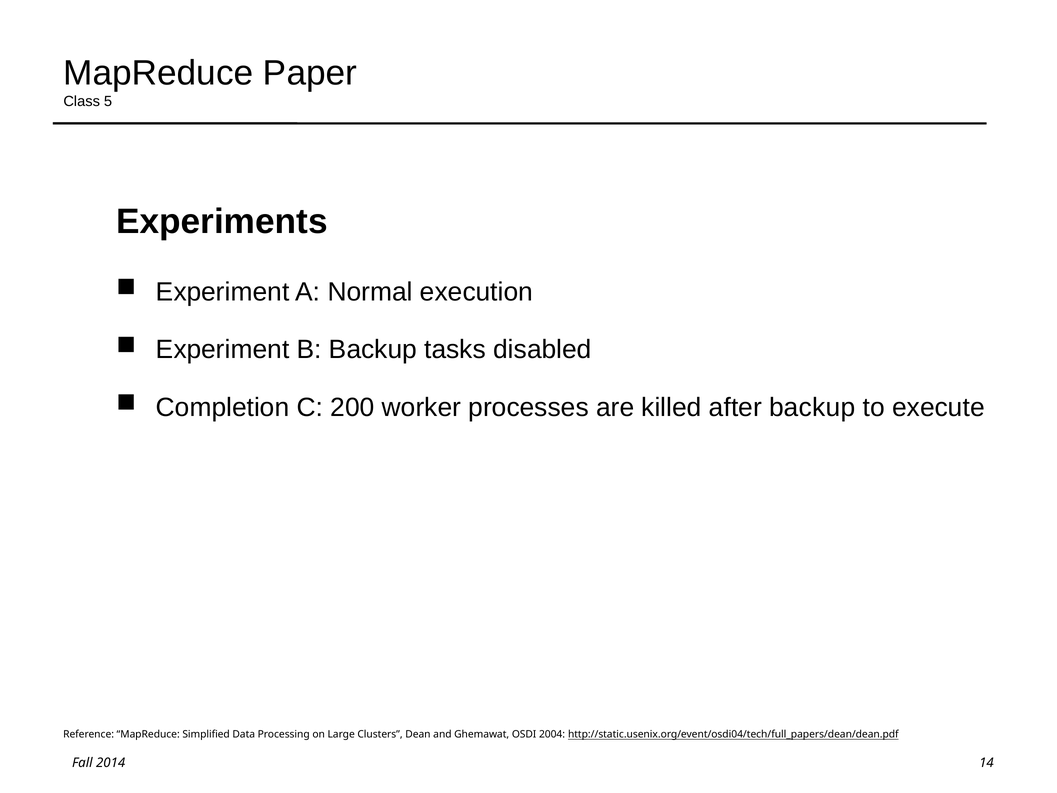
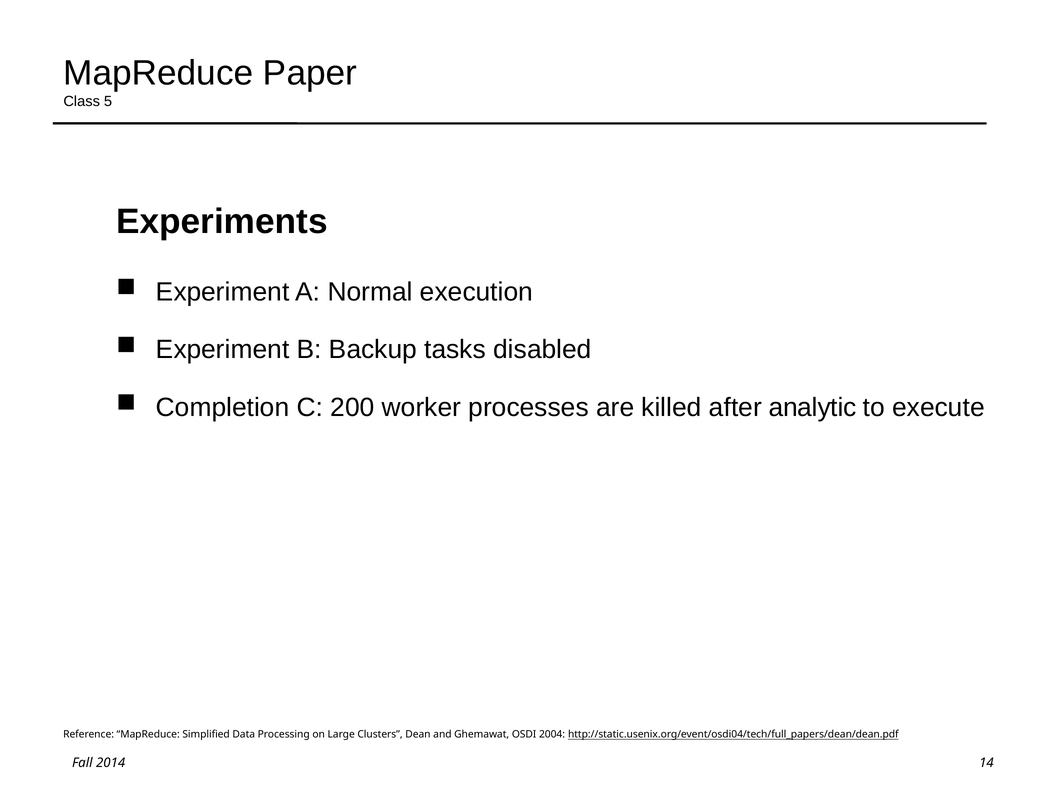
after backup: backup -> analytic
